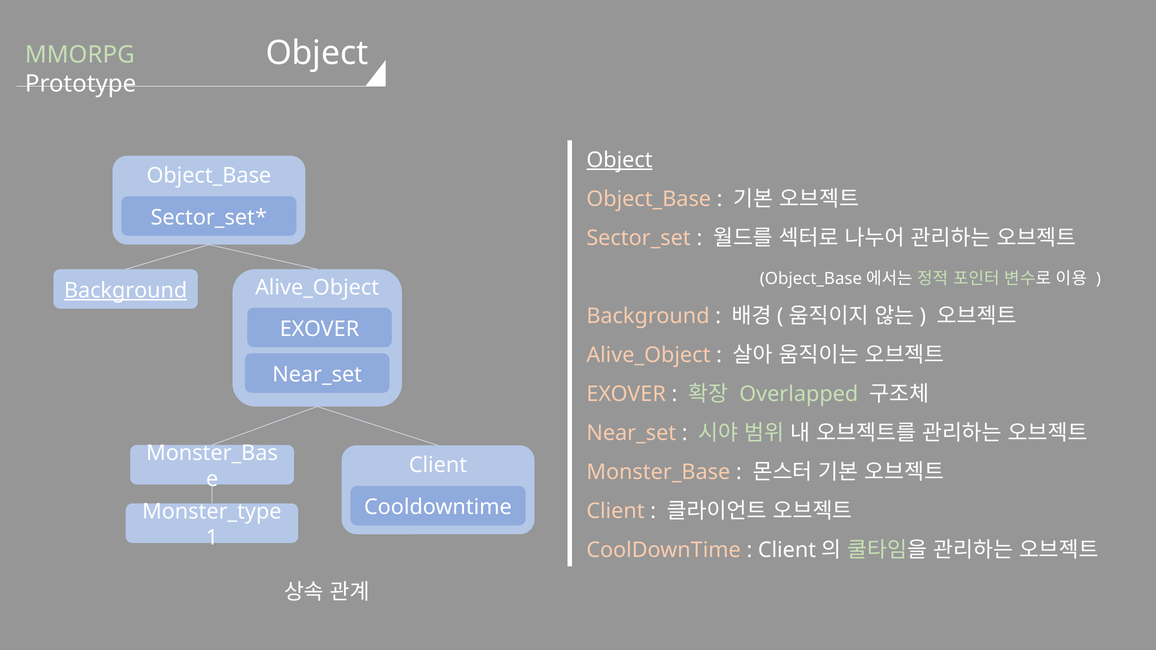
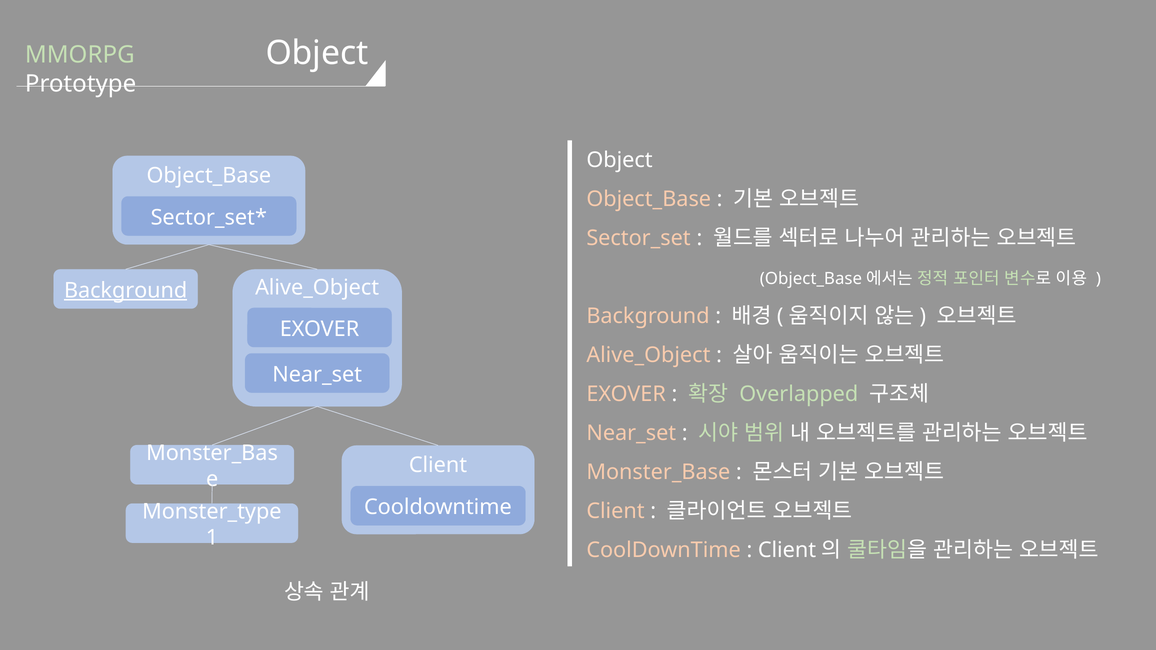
Object at (620, 160) underline: present -> none
